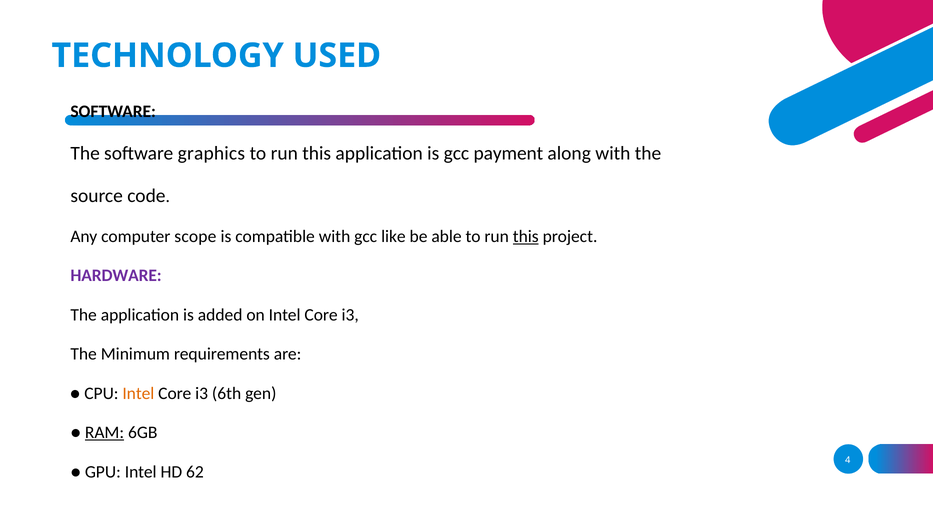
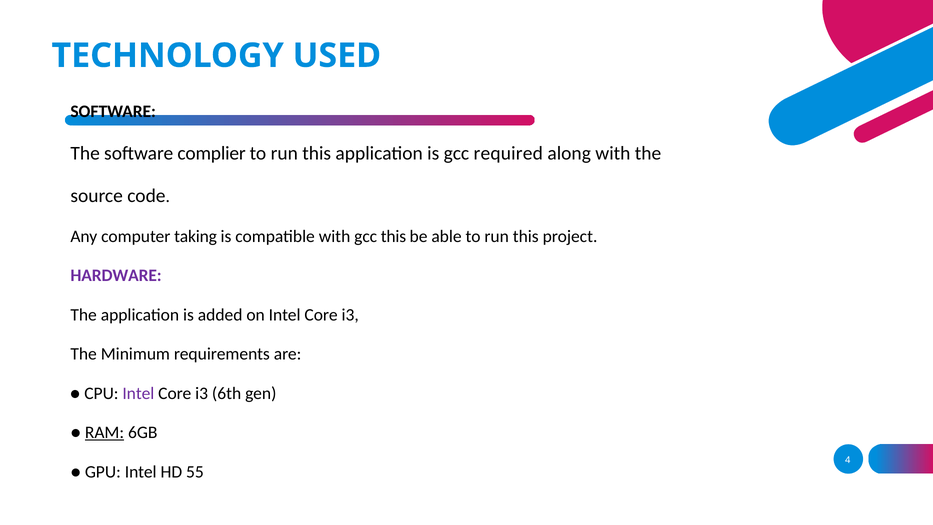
graphics: graphics -> complier
payment: payment -> required
scope: scope -> taking
gcc like: like -> this
this at (526, 236) underline: present -> none
Intel at (138, 393) colour: orange -> purple
62: 62 -> 55
